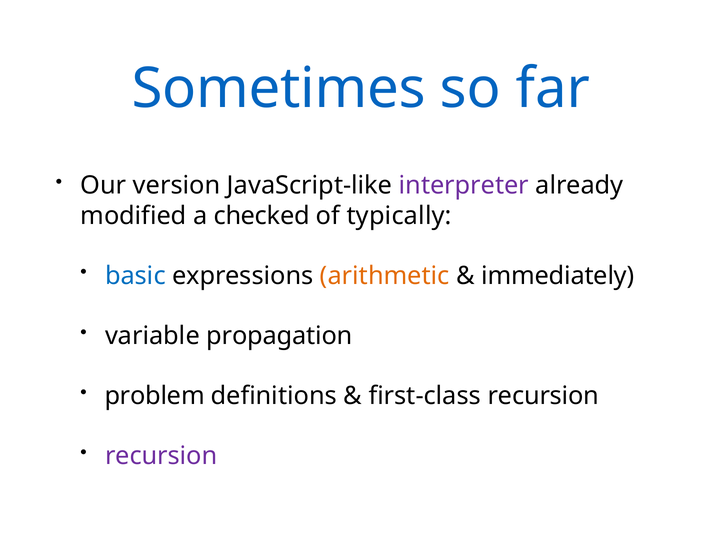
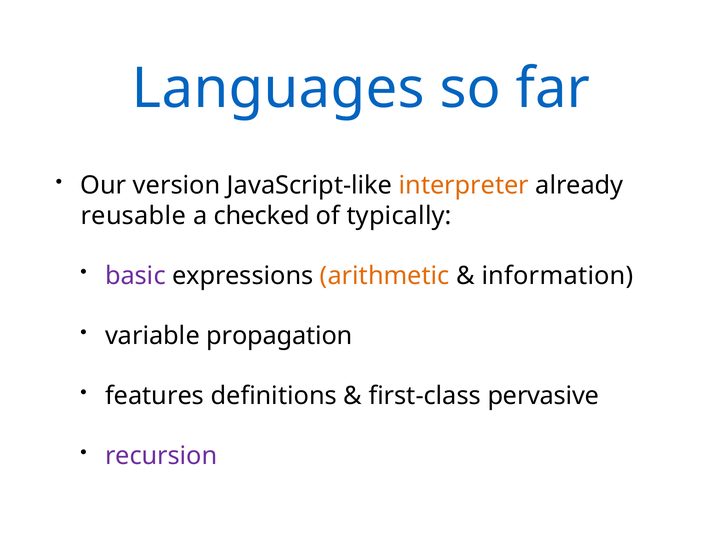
Sometimes: Sometimes -> Languages
interpreter colour: purple -> orange
modified: modified -> reusable
basic colour: blue -> purple
immediately: immediately -> information
problem: problem -> features
first-class recursion: recursion -> pervasive
